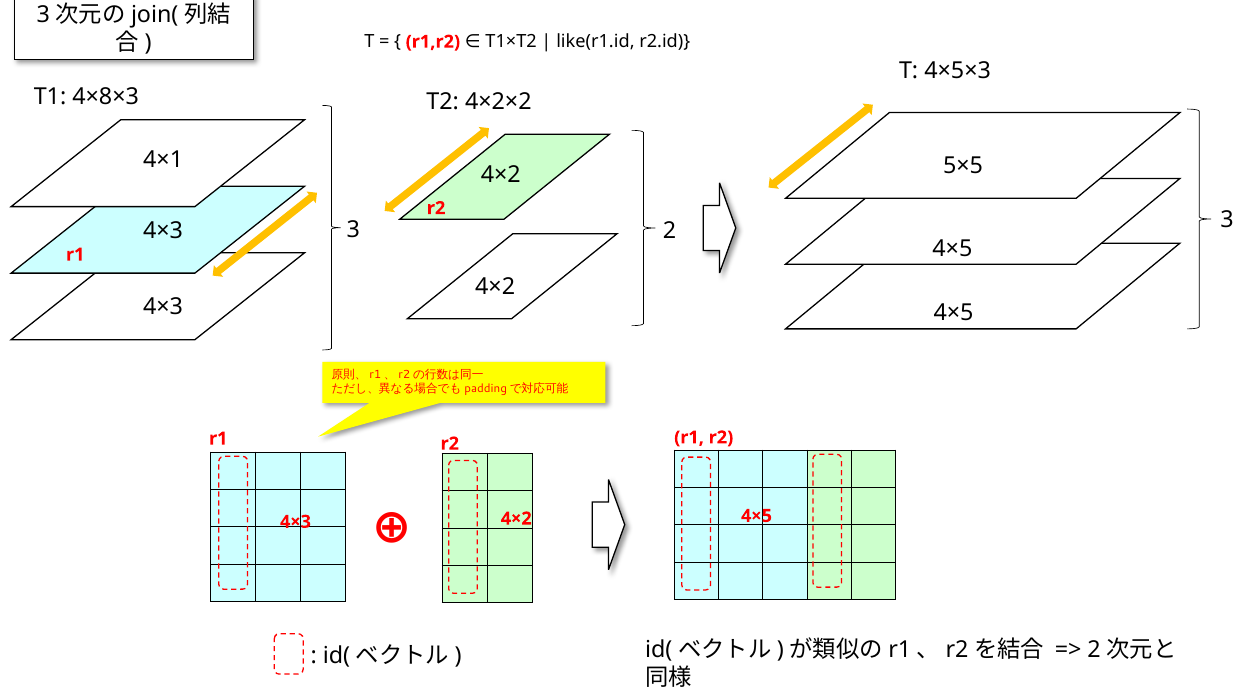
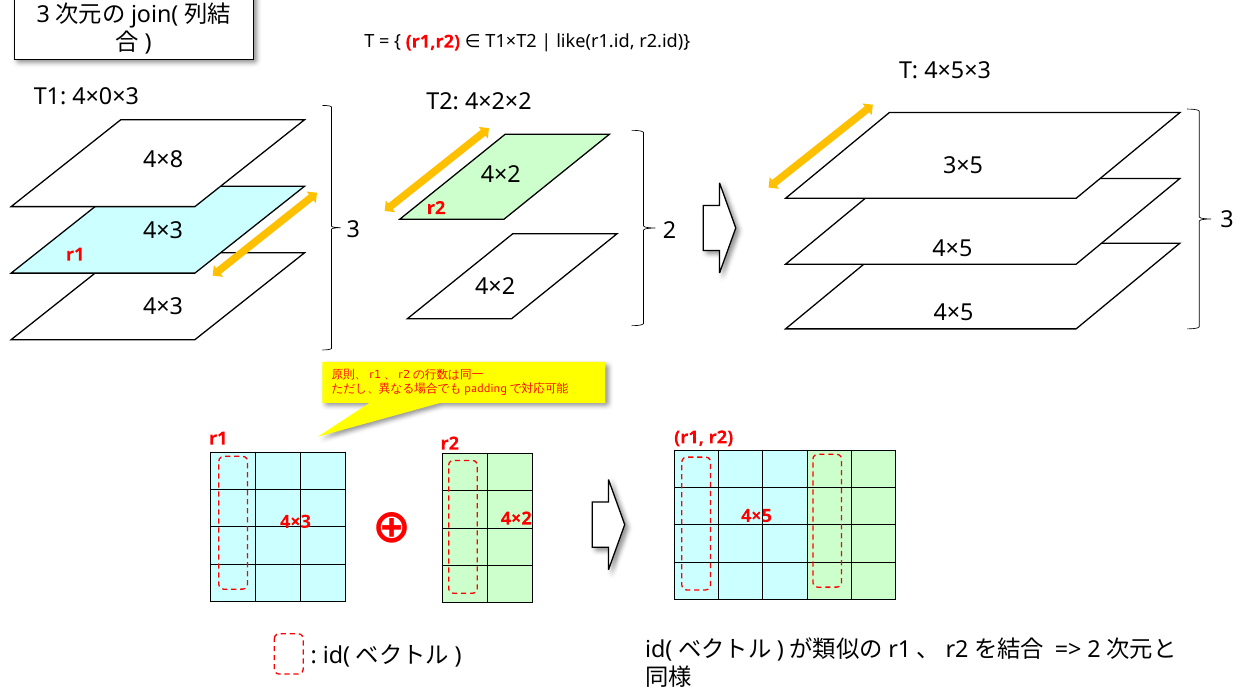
4×8×3: 4×8×3 -> 4×0×3
4×1: 4×1 -> 4×8
5×5: 5×5 -> 3×5
